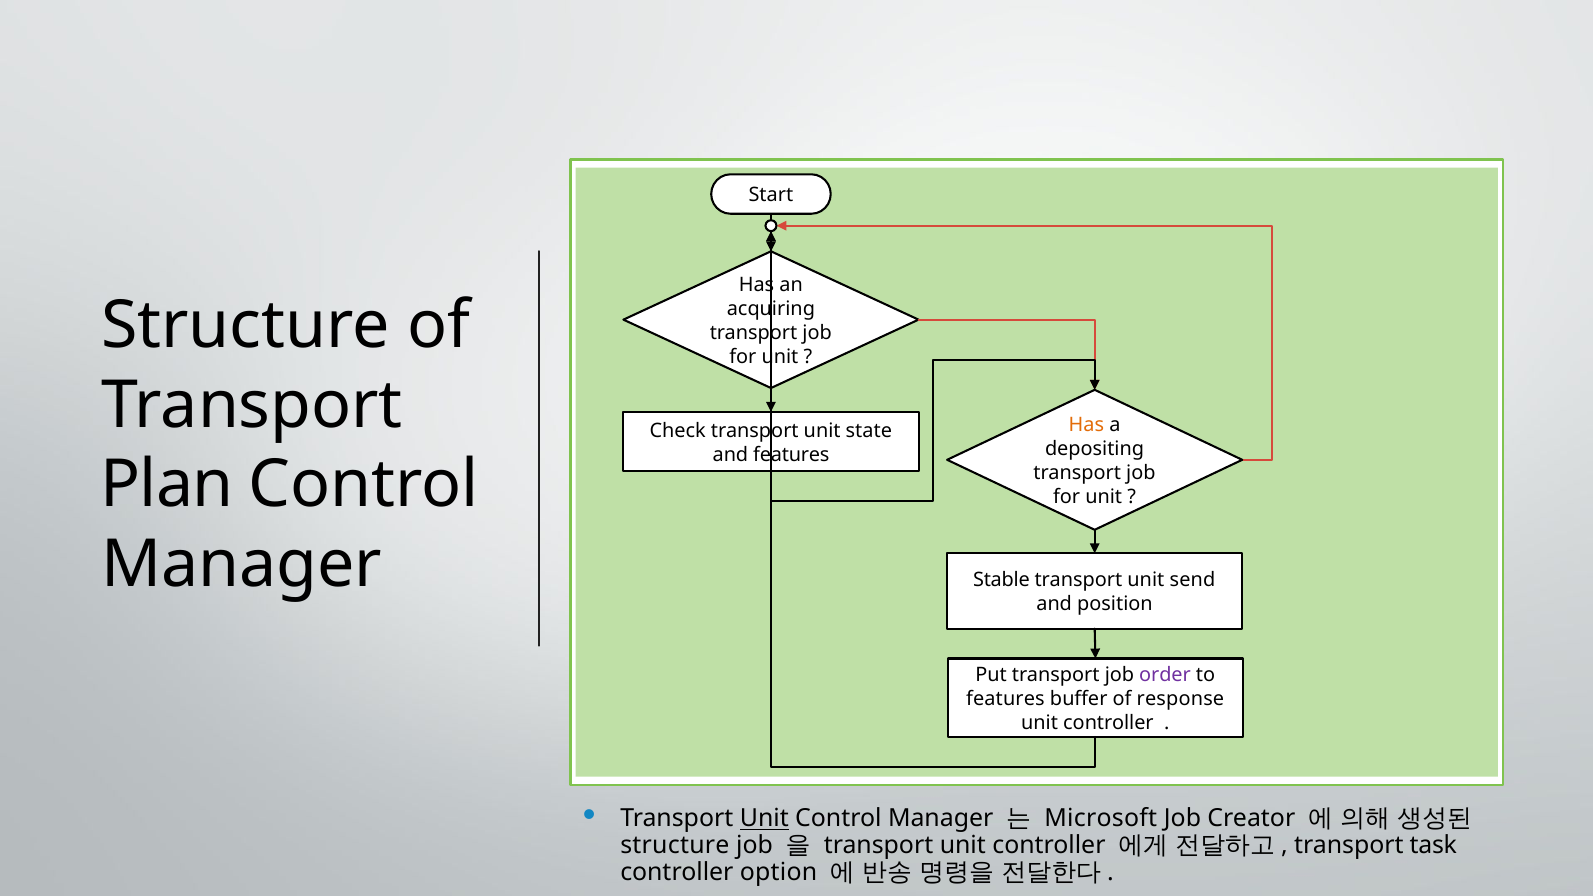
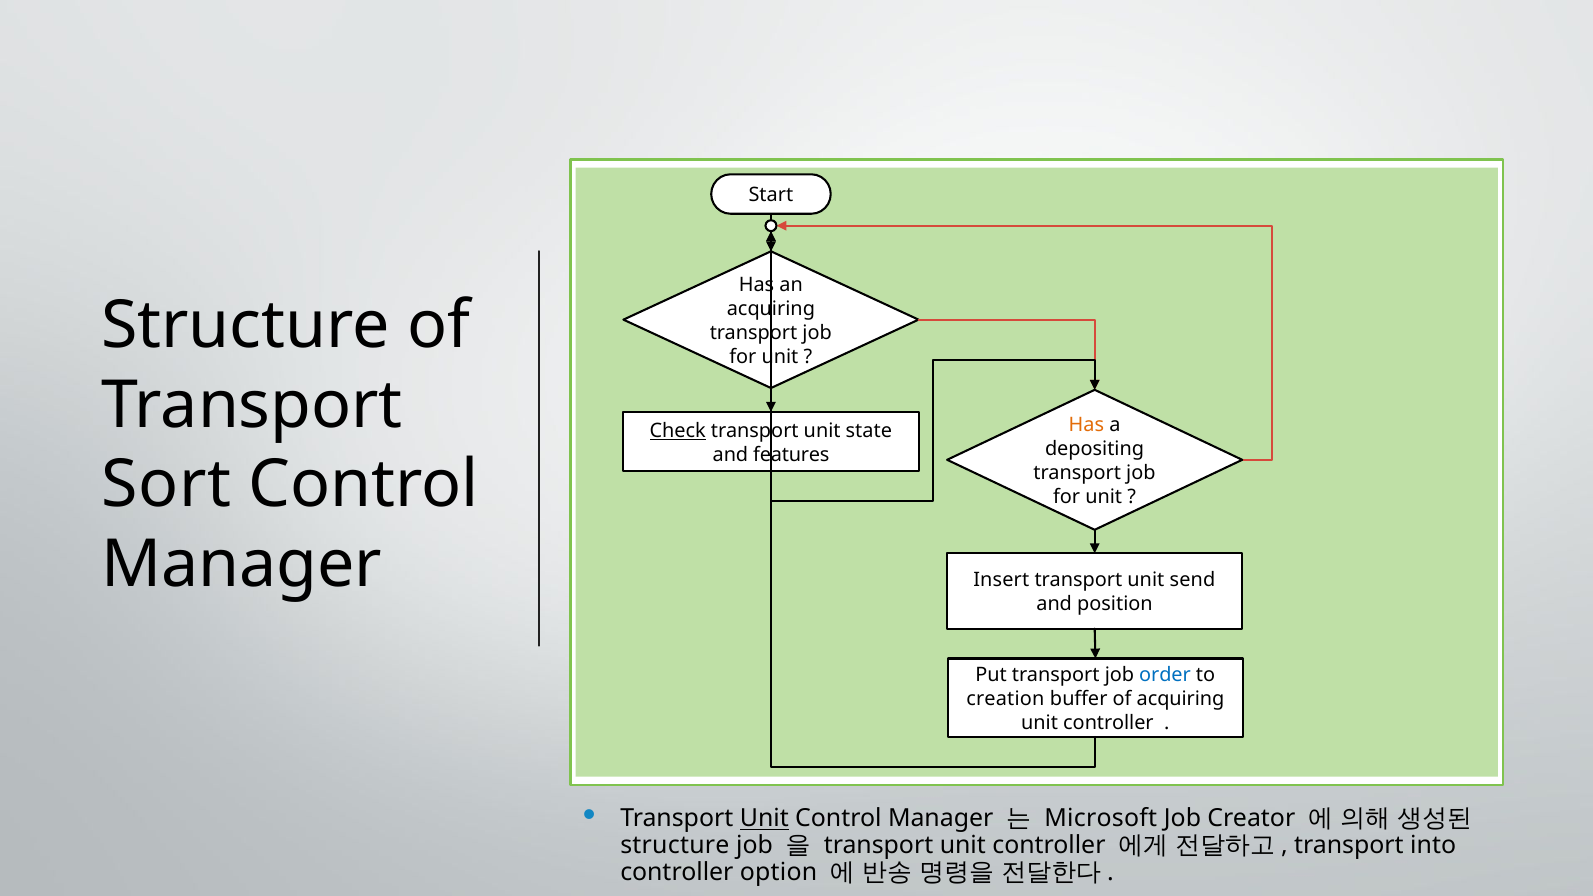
Check underline: none -> present
Plan: Plan -> Sort
Stable: Stable -> Insert
order colour: purple -> blue
features at (1005, 699): features -> creation
of response: response -> acquiring
task: task -> into
